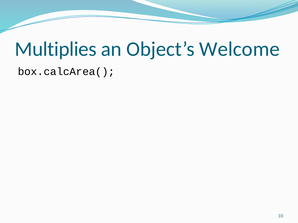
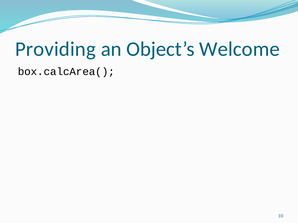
Multiplies: Multiplies -> Providing
